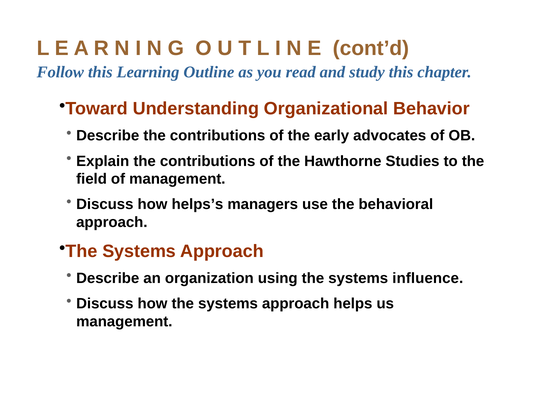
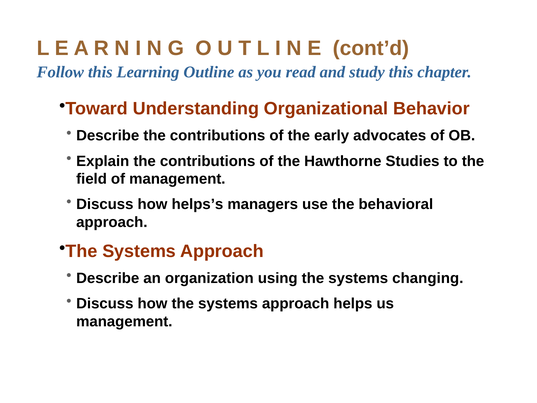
influence: influence -> changing
